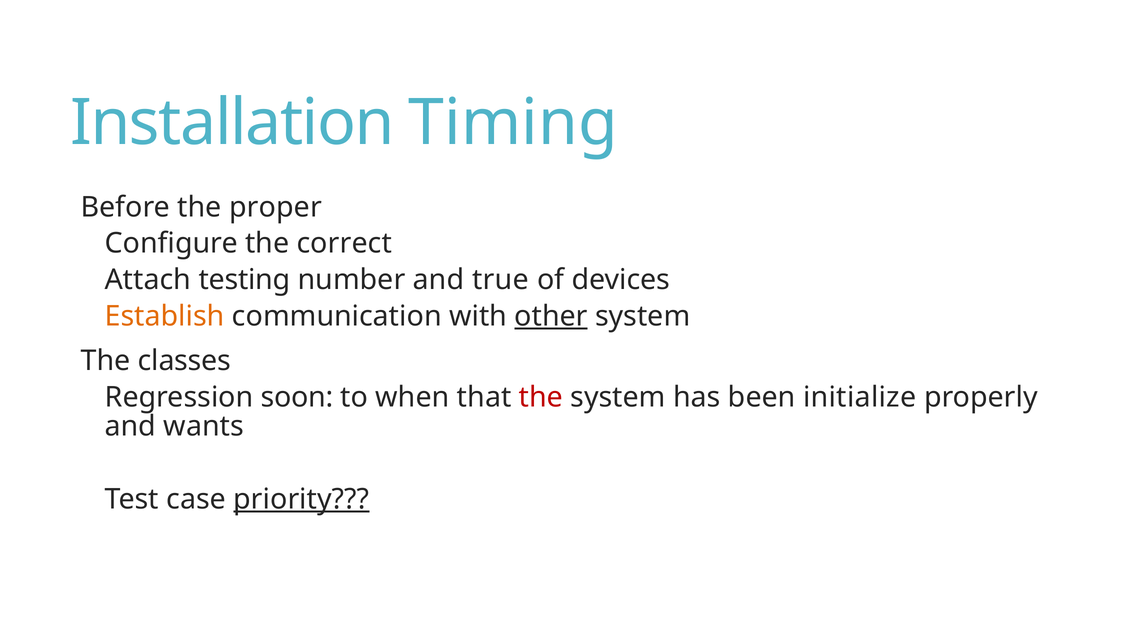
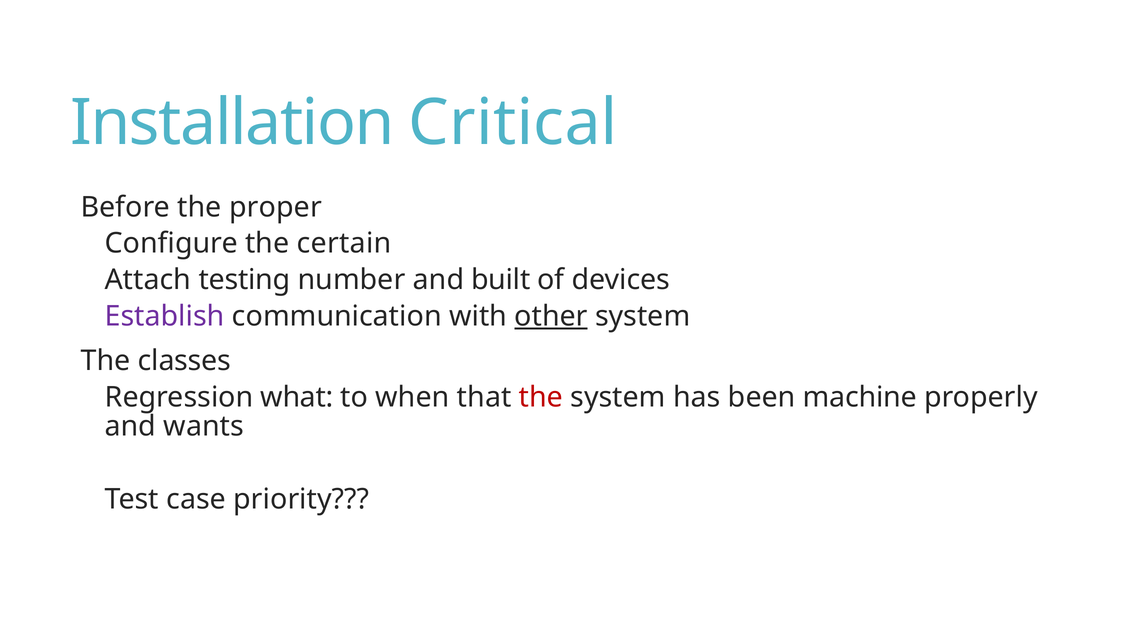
Timing: Timing -> Critical
correct: correct -> certain
true: true -> built
Establish colour: orange -> purple
soon: soon -> what
initialize: initialize -> machine
priority underline: present -> none
